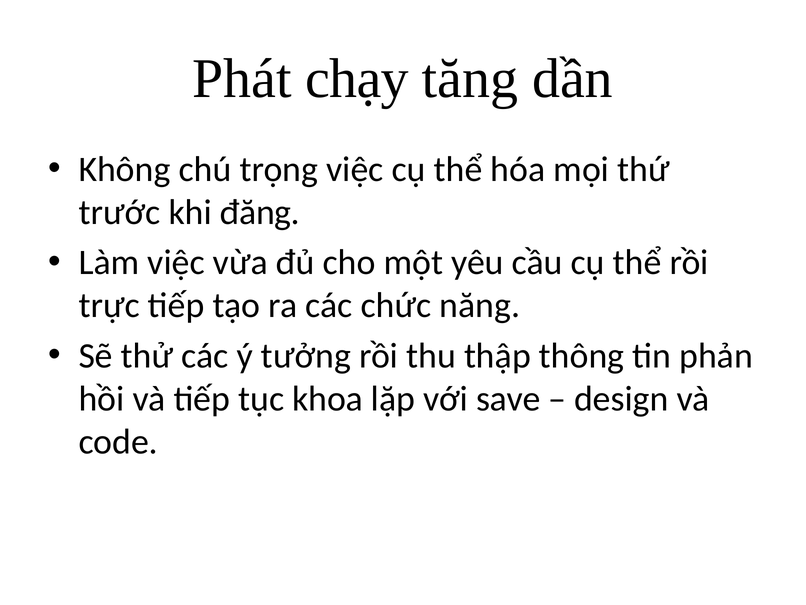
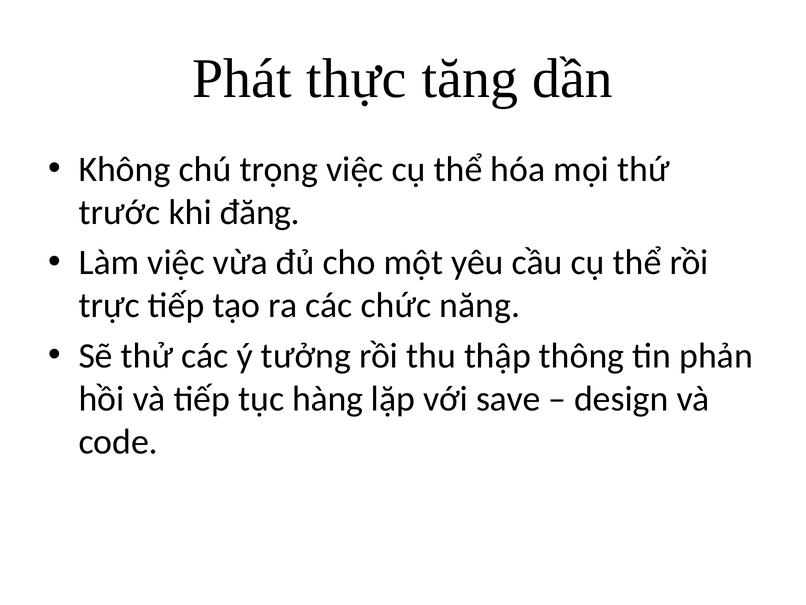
chạy: chạy -> thực
khoa: khoa -> hàng
